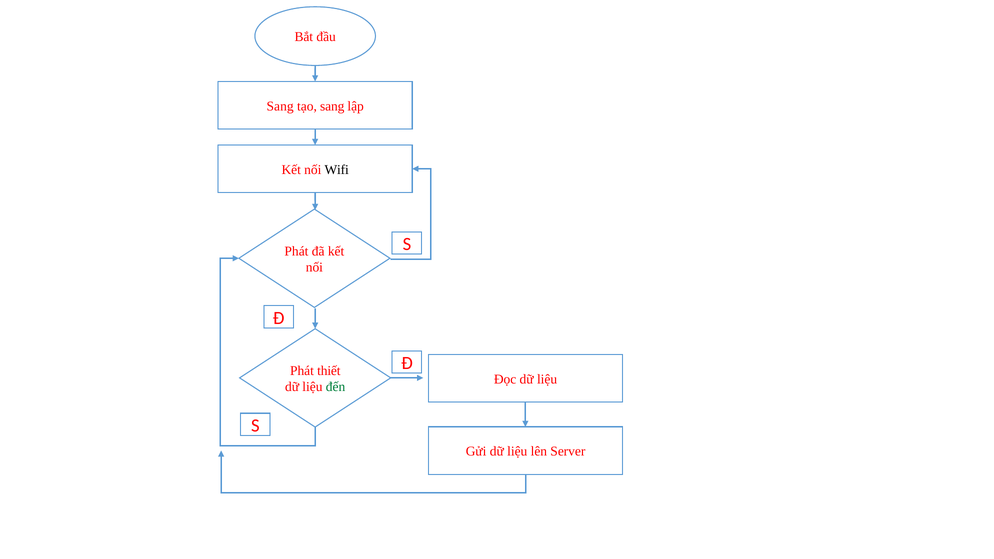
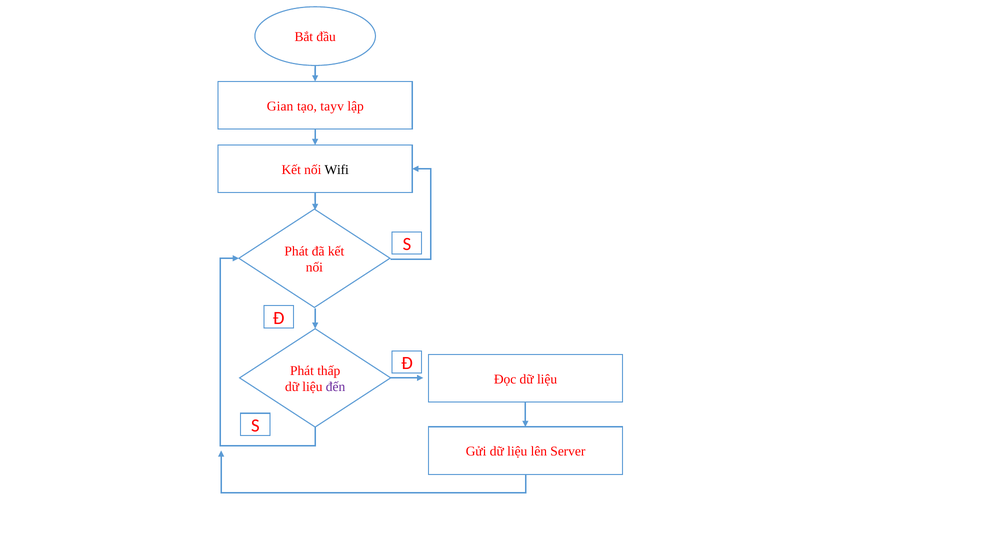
Sang at (280, 106): Sang -> Gian
tạo sang: sang -> tayv
thiết: thiết -> thấp
đến colour: green -> purple
